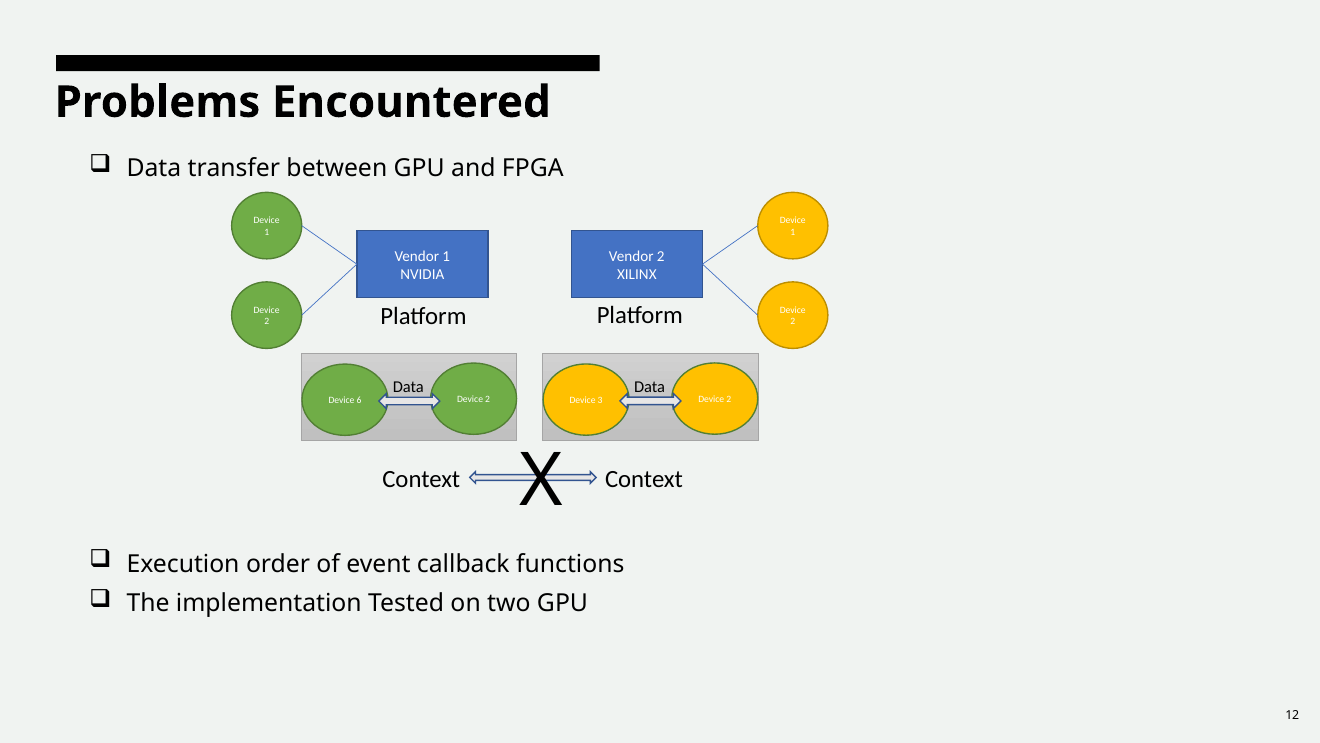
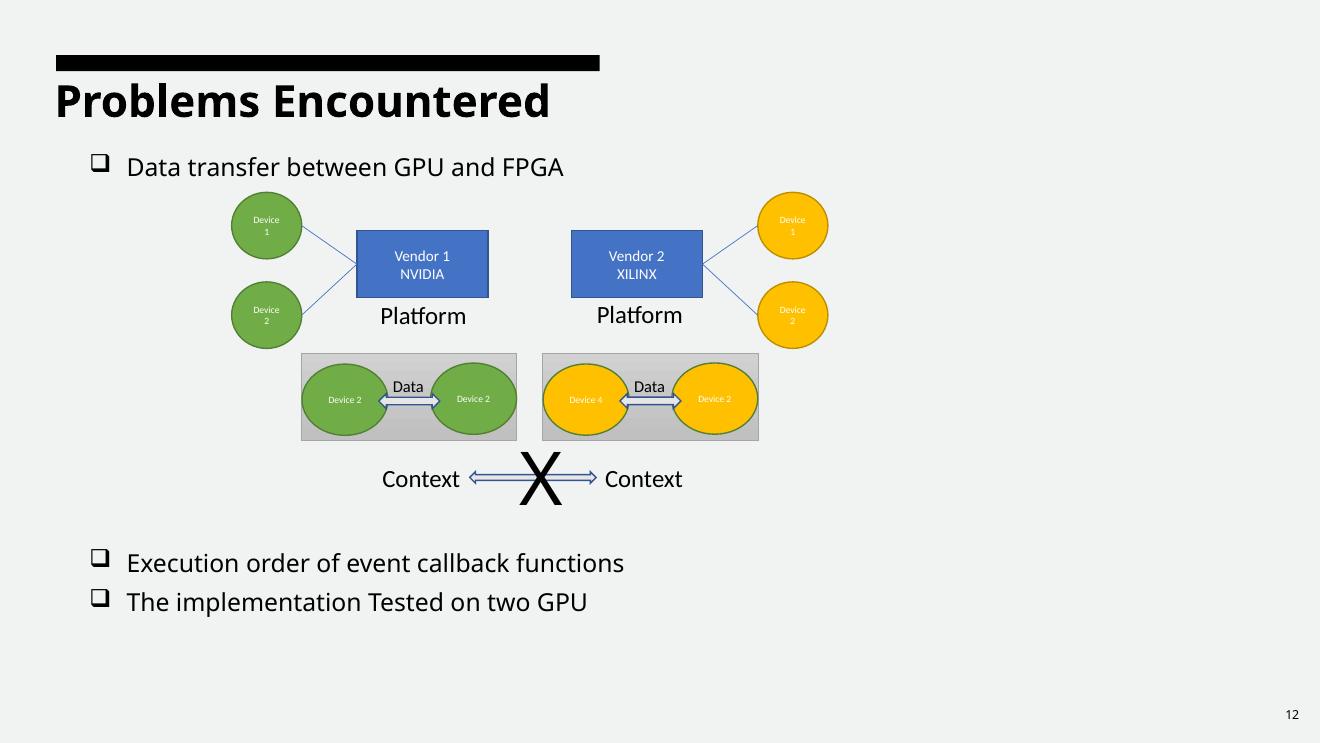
3: 3 -> 4
6 at (359, 400): 6 -> 2
